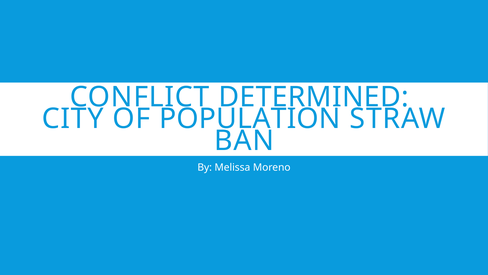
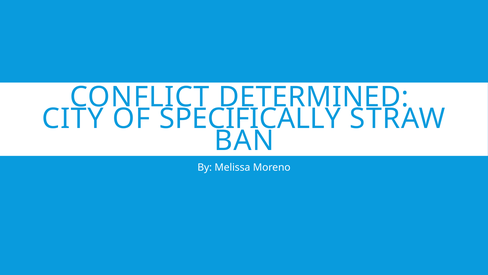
POPULATION: POPULATION -> SPECIFICALLY
